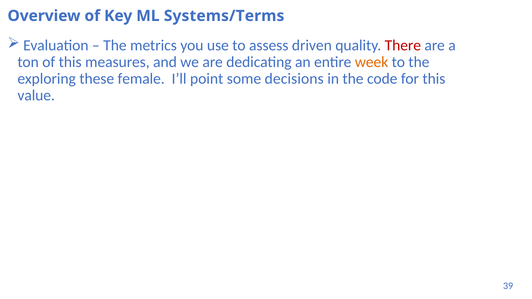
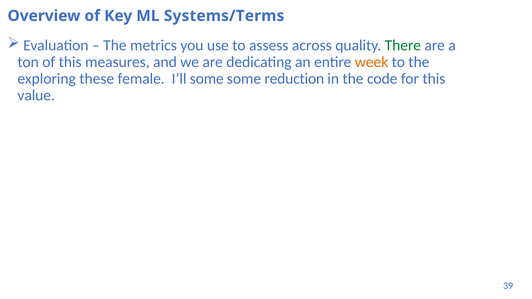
driven: driven -> across
There colour: red -> green
I’ll point: point -> some
decisions: decisions -> reduction
